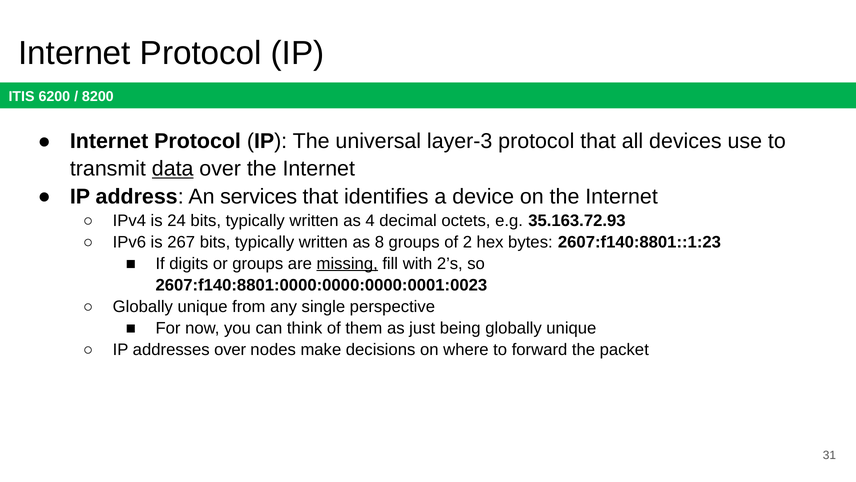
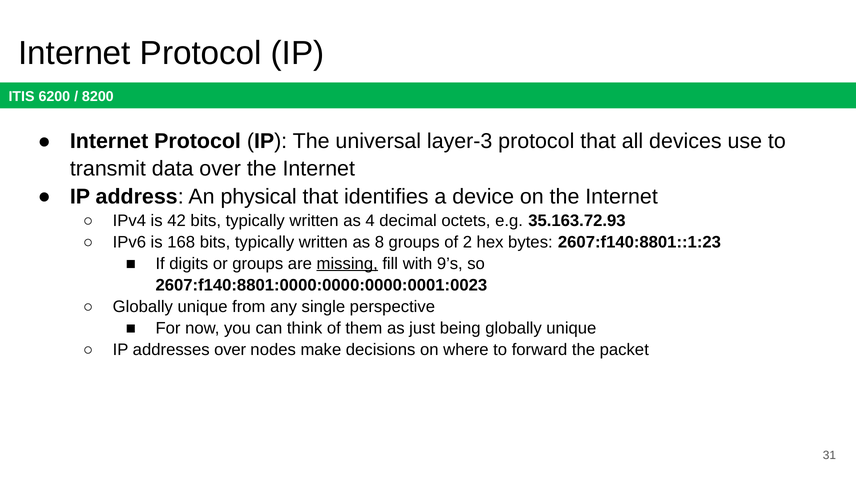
data underline: present -> none
services: services -> physical
24: 24 -> 42
267: 267 -> 168
2’s: 2’s -> 9’s
